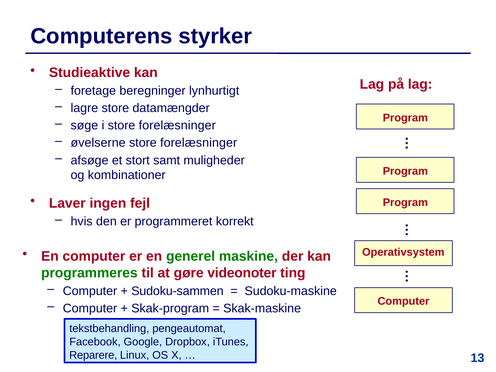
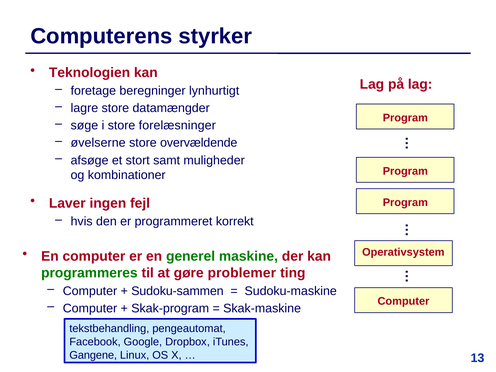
Studieaktive: Studieaktive -> Teknologien
forelæsninger at (199, 143): forelæsninger -> overvældende
videonoter: videonoter -> problemer
Reparere: Reparere -> Gangene
